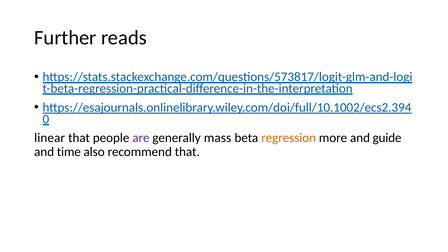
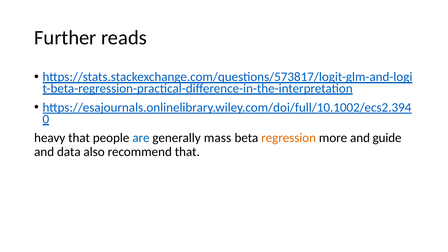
linear: linear -> heavy
are colour: purple -> blue
time: time -> data
